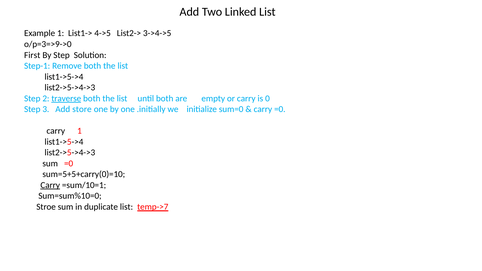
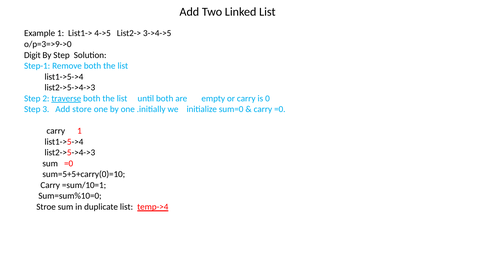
First: First -> Digit
Carry at (50, 185) underline: present -> none
temp->7: temp->7 -> temp->4
